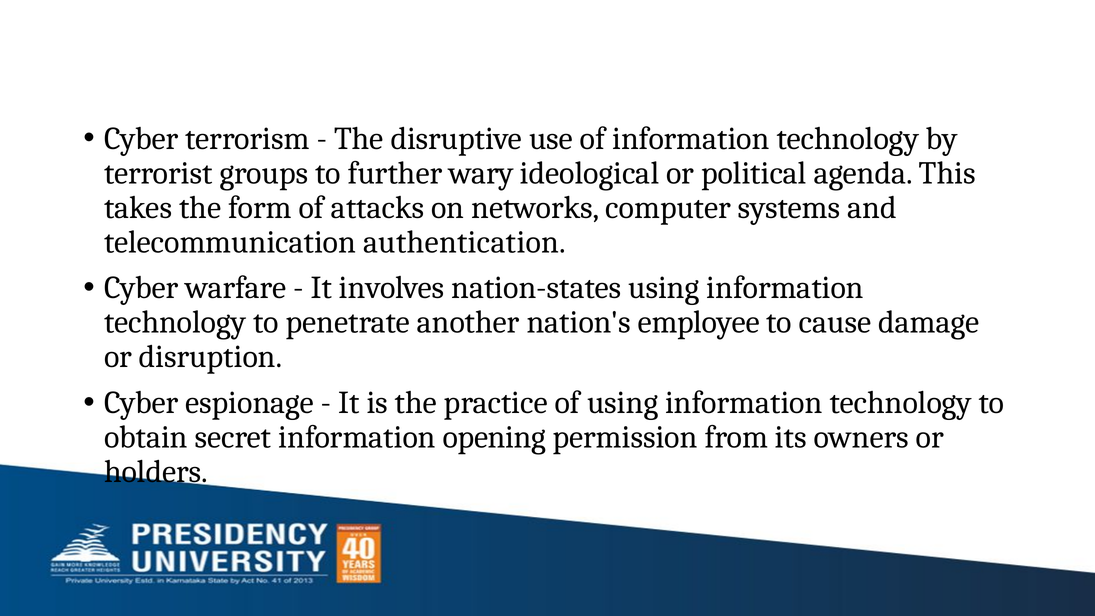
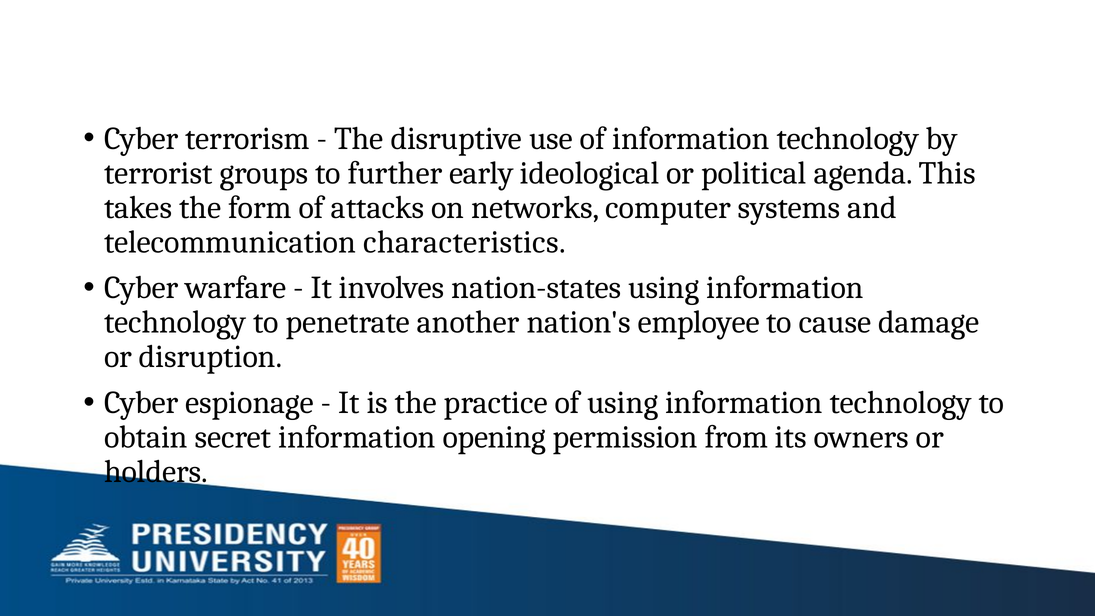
wary: wary -> early
authentication: authentication -> characteristics
